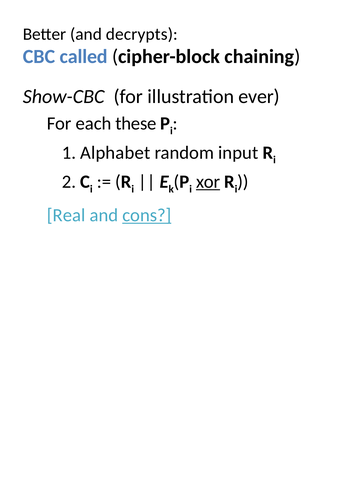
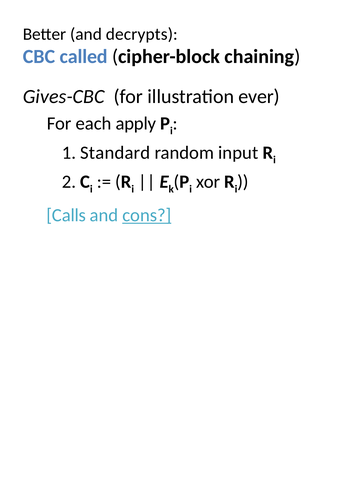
Show-CBC: Show-CBC -> Gives-CBC
these: these -> apply
Alphabet: Alphabet -> Standard
xor underline: present -> none
Real: Real -> Calls
